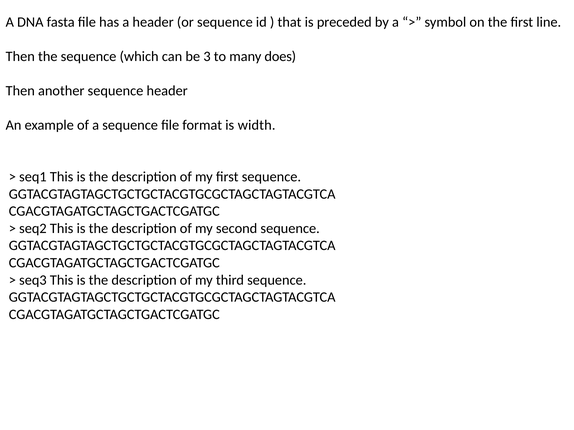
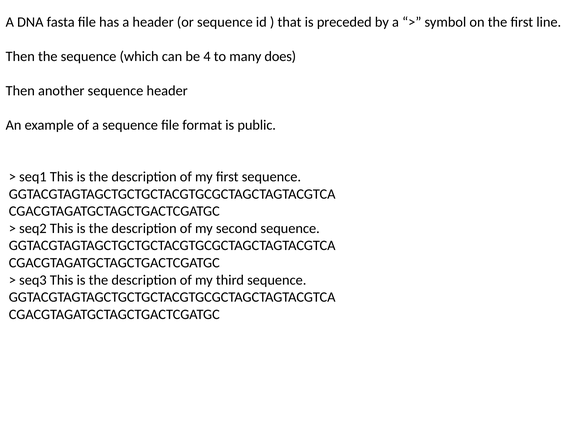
3: 3 -> 4
width: width -> public
